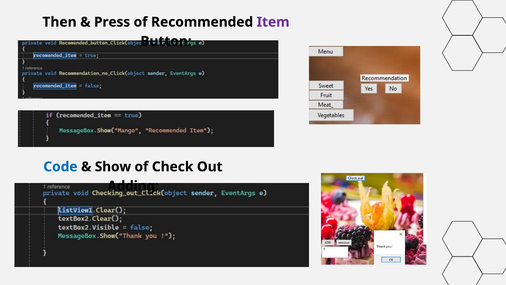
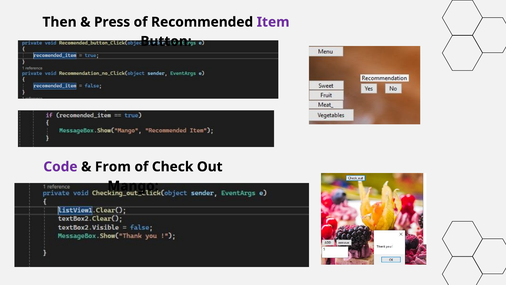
Code colour: blue -> purple
Show: Show -> From
Adding: Adding -> Mango
